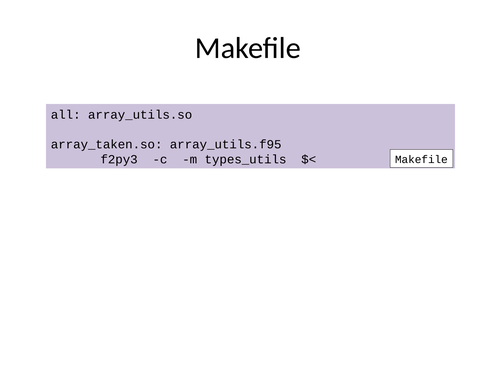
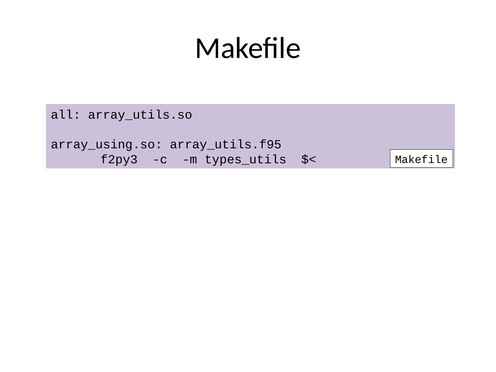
array_taken.so: array_taken.so -> array_using.so
